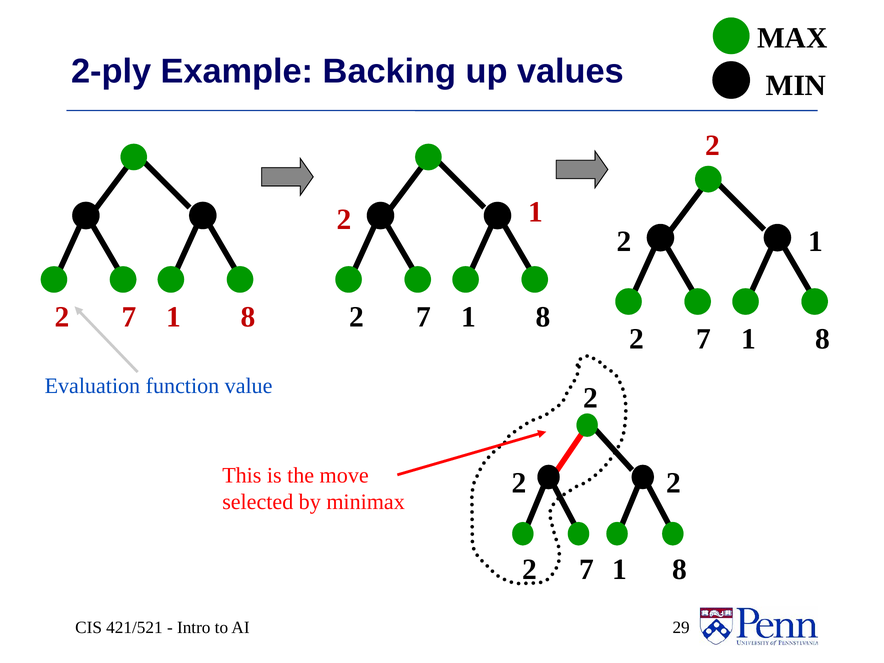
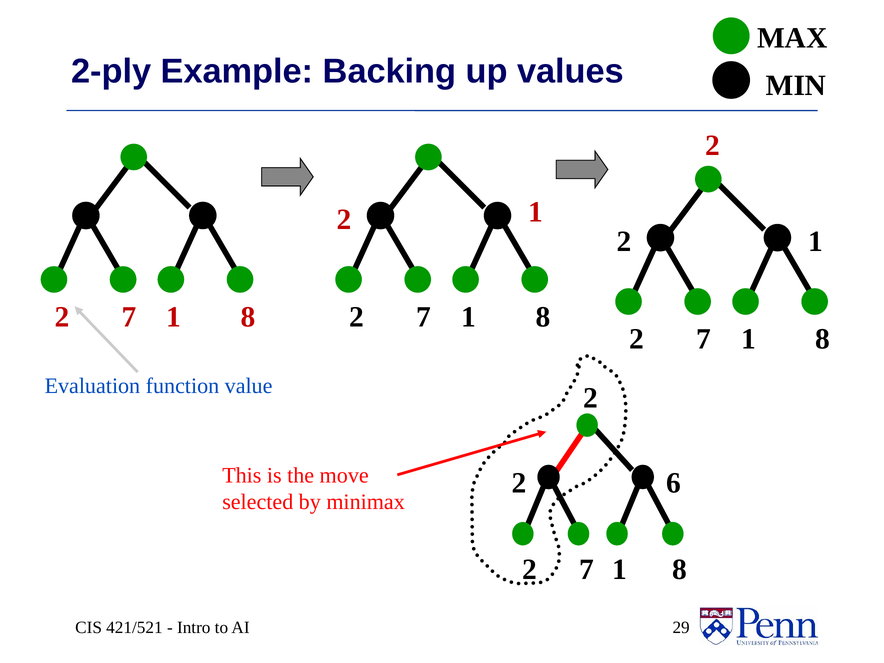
2 at (674, 483): 2 -> 6
